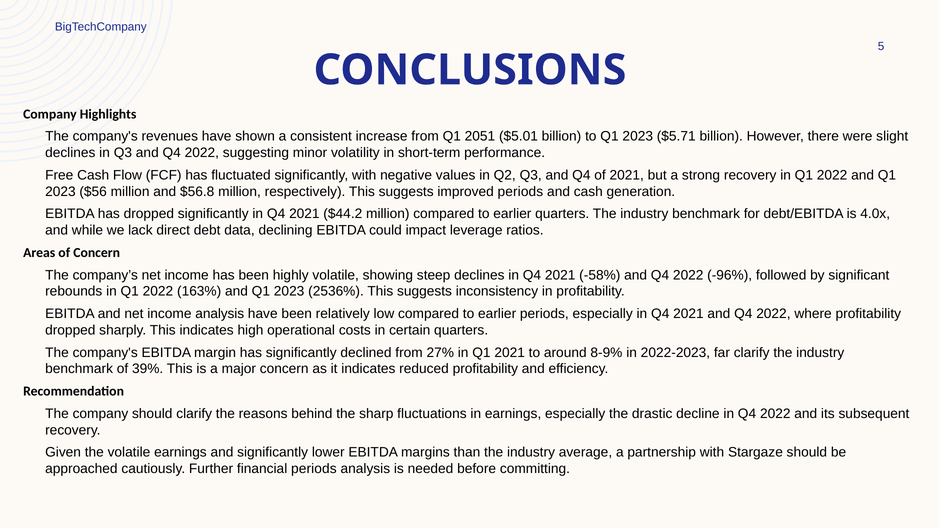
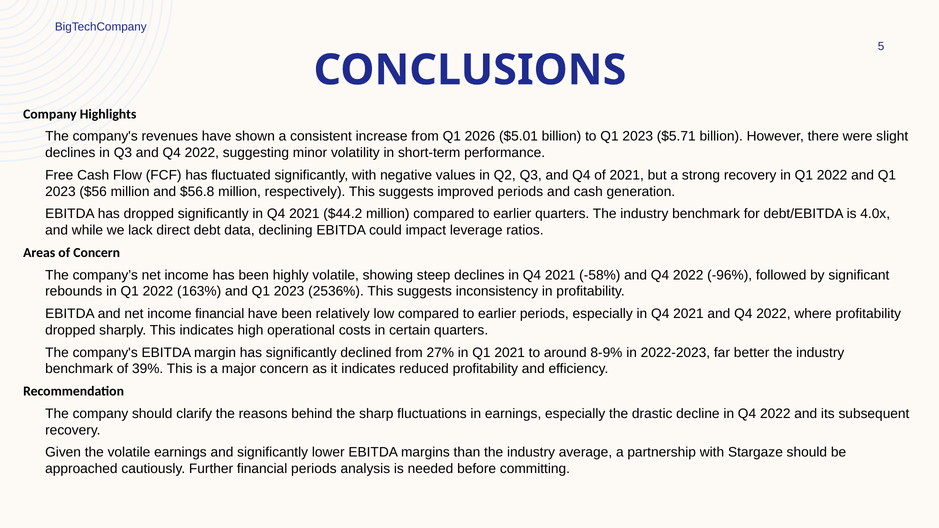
2051: 2051 -> 2026
income analysis: analysis -> financial
far clarify: clarify -> better
